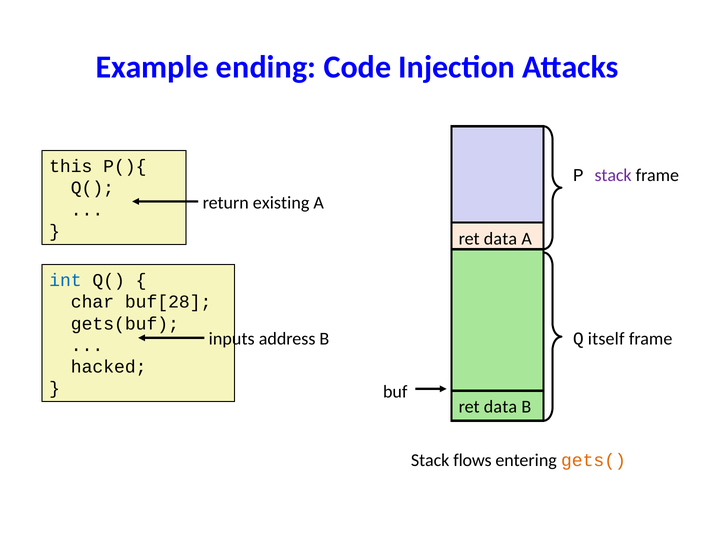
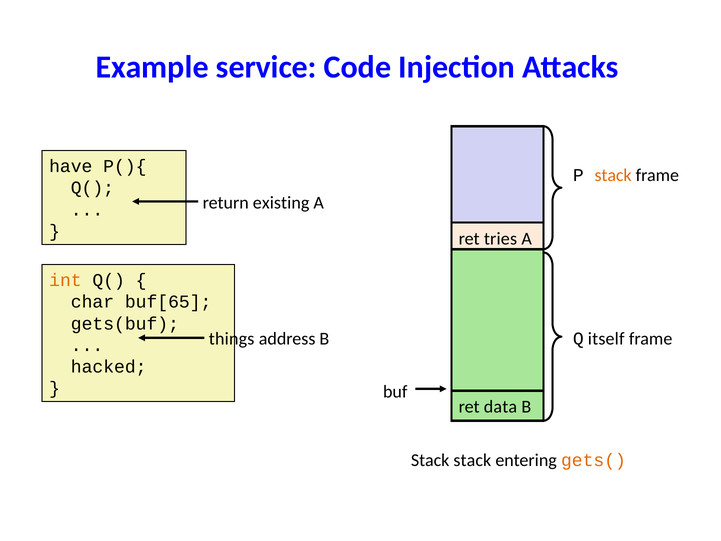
ending: ending -> service
this: this -> have
stack at (613, 175) colour: purple -> orange
data at (500, 239): data -> tries
int colour: blue -> orange
buf[28: buf[28 -> buf[65
inputs: inputs -> things
Stack flows: flows -> stack
